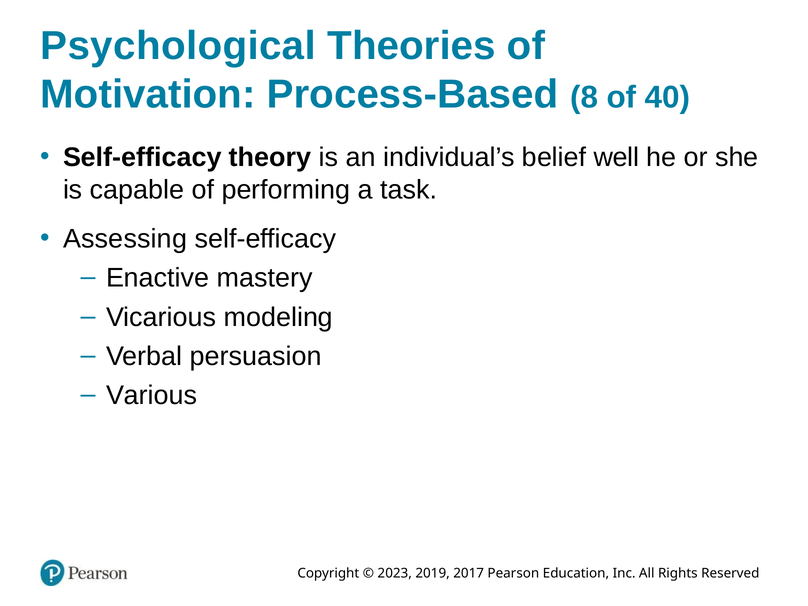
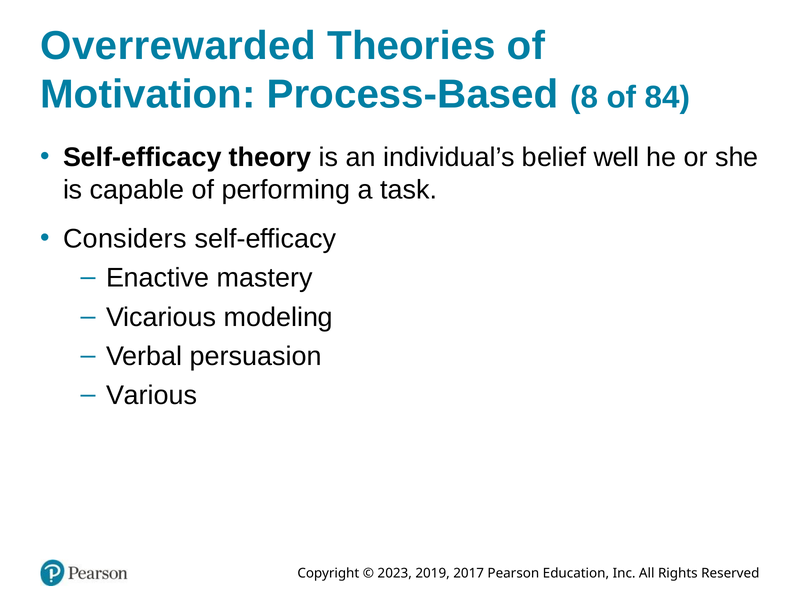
Psychological: Psychological -> Overrewarded
40: 40 -> 84
Assessing: Assessing -> Considers
